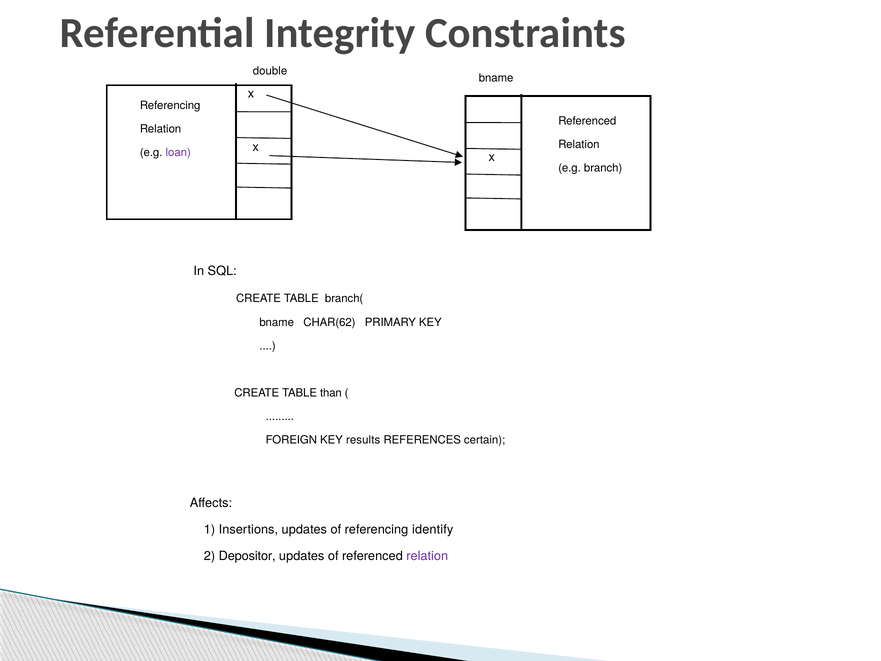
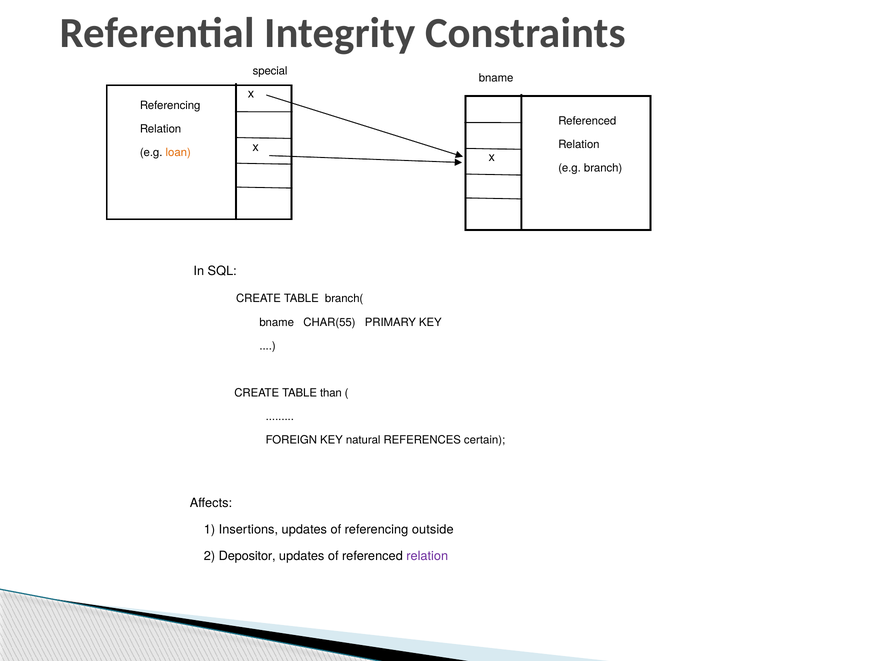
double: double -> special
loan colour: purple -> orange
CHAR(62: CHAR(62 -> CHAR(55
results: results -> natural
identify: identify -> outside
